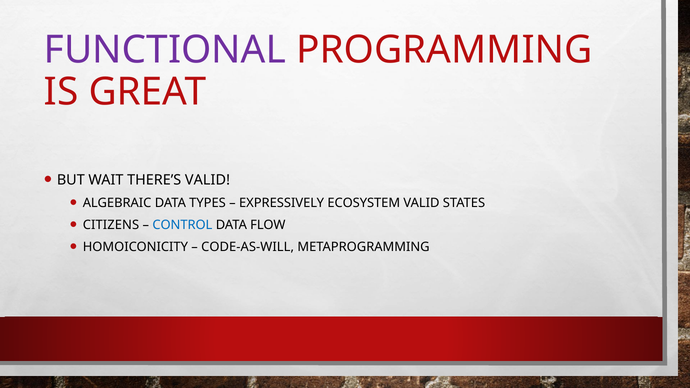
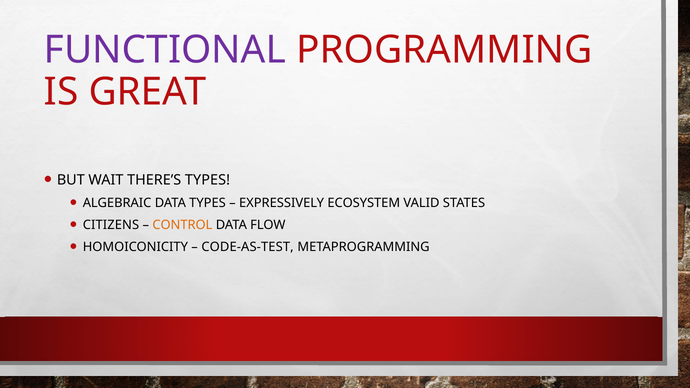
THERE’S VALID: VALID -> TYPES
CONTROL colour: blue -> orange
CODE-AS-WILL: CODE-AS-WILL -> CODE-AS-TEST
